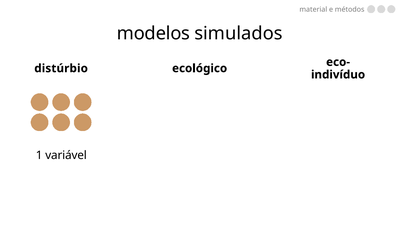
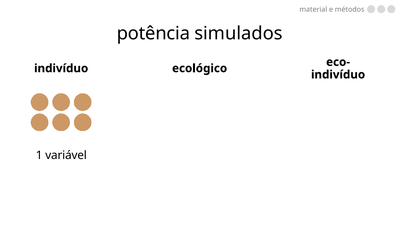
modelos: modelos -> potência
distúrbio at (61, 68): distúrbio -> indivíduo
